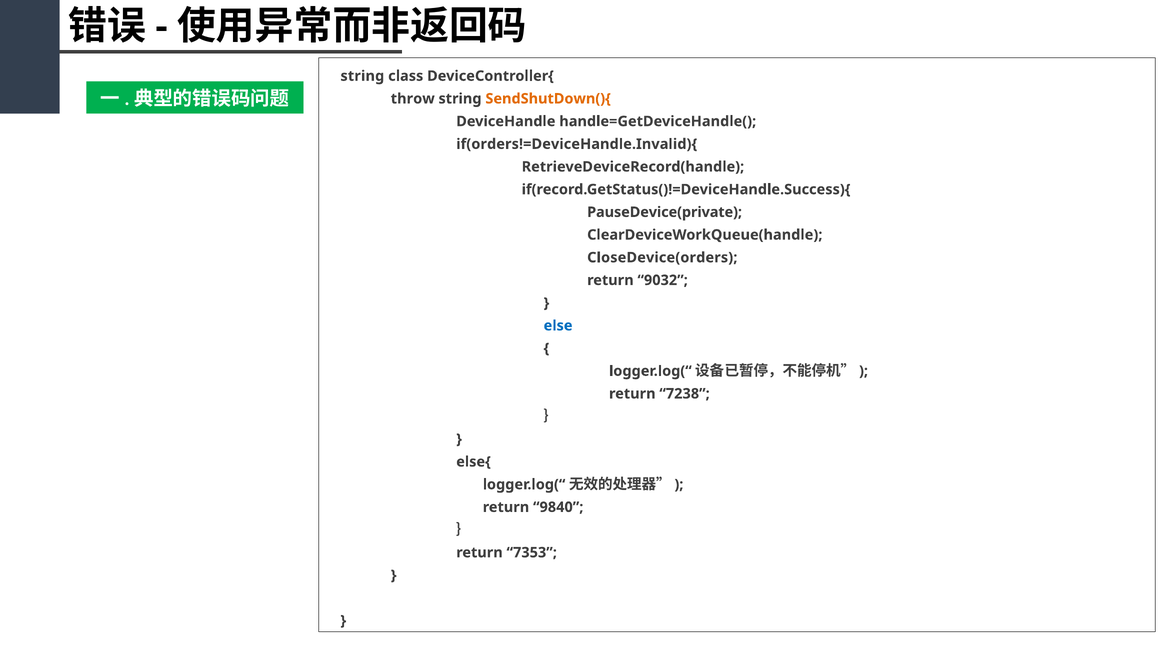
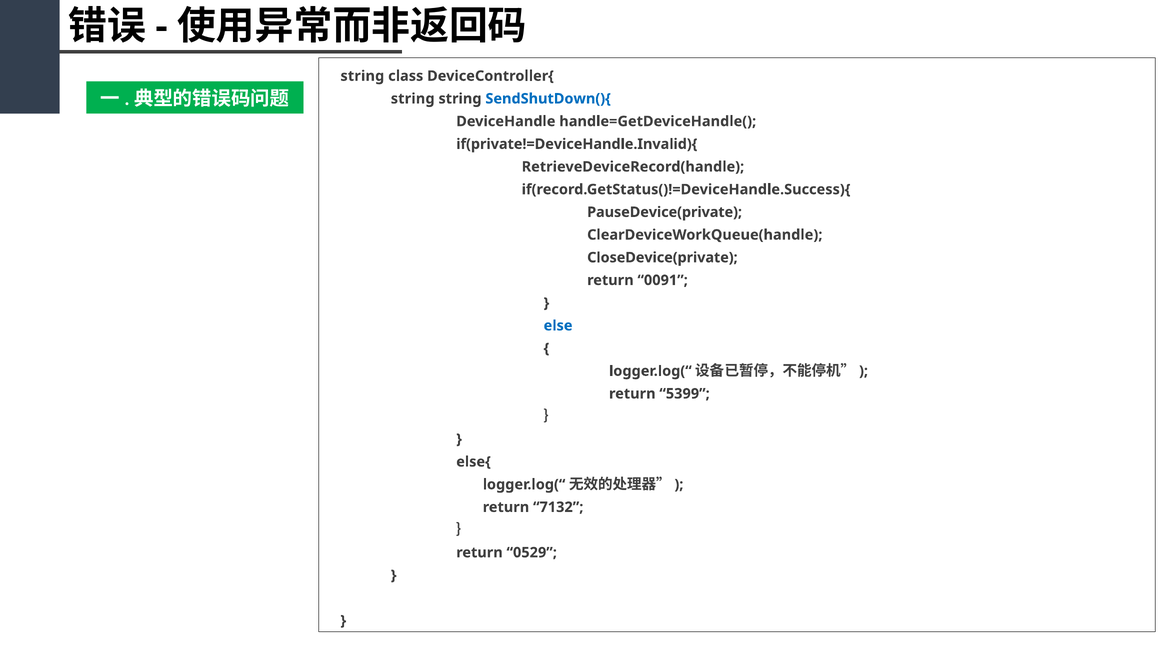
throw at (413, 99): throw -> string
SendShutDown(){ colour: orange -> blue
if(orders!=DeviceHandle.Invalid){: if(orders!=DeviceHandle.Invalid){ -> if(private!=DeviceHandle.Invalid){
CloseDevice(orders: CloseDevice(orders -> CloseDevice(private
9032: 9032 -> 0091
7238: 7238 -> 5399
9840: 9840 -> 7132
7353: 7353 -> 0529
